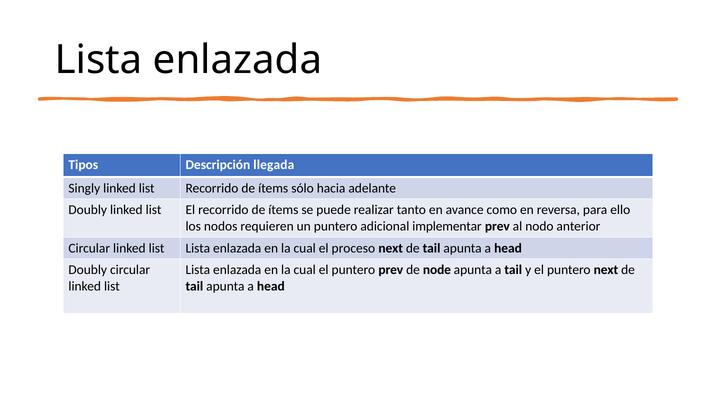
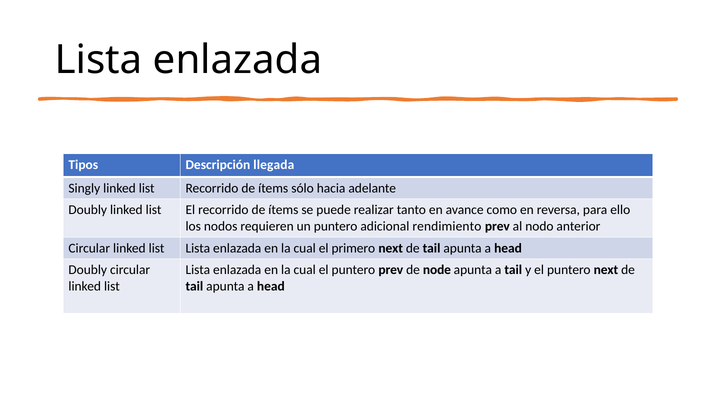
implementar: implementar -> rendimiento
proceso: proceso -> primero
